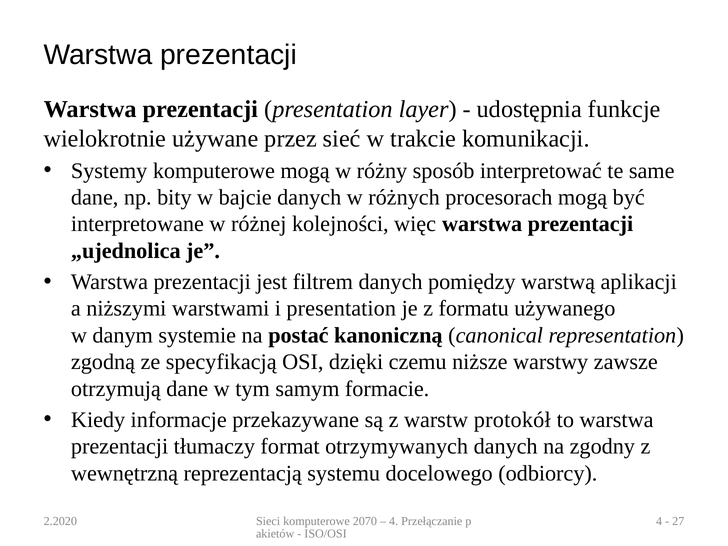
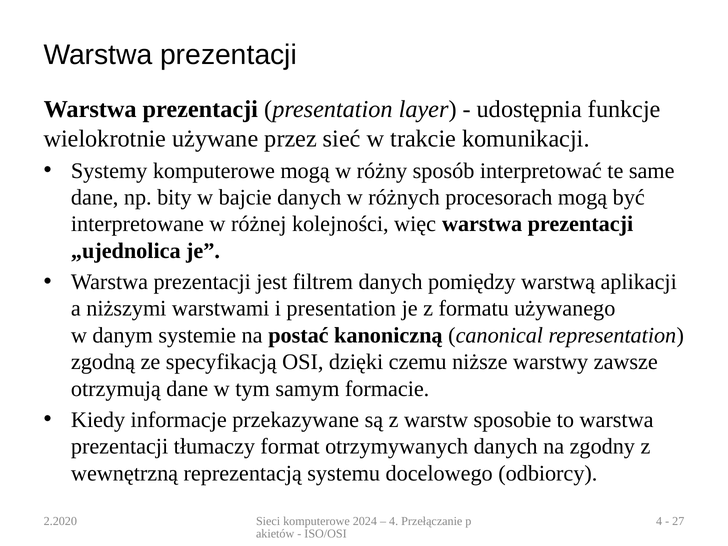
protokół: protokół -> sposobie
2070: 2070 -> 2024
